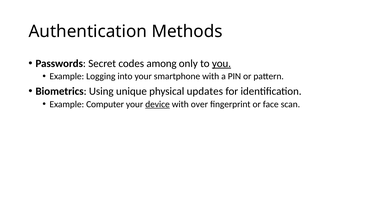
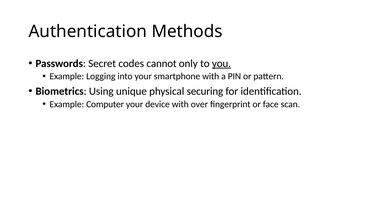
among: among -> cannot
updates: updates -> securing
device underline: present -> none
